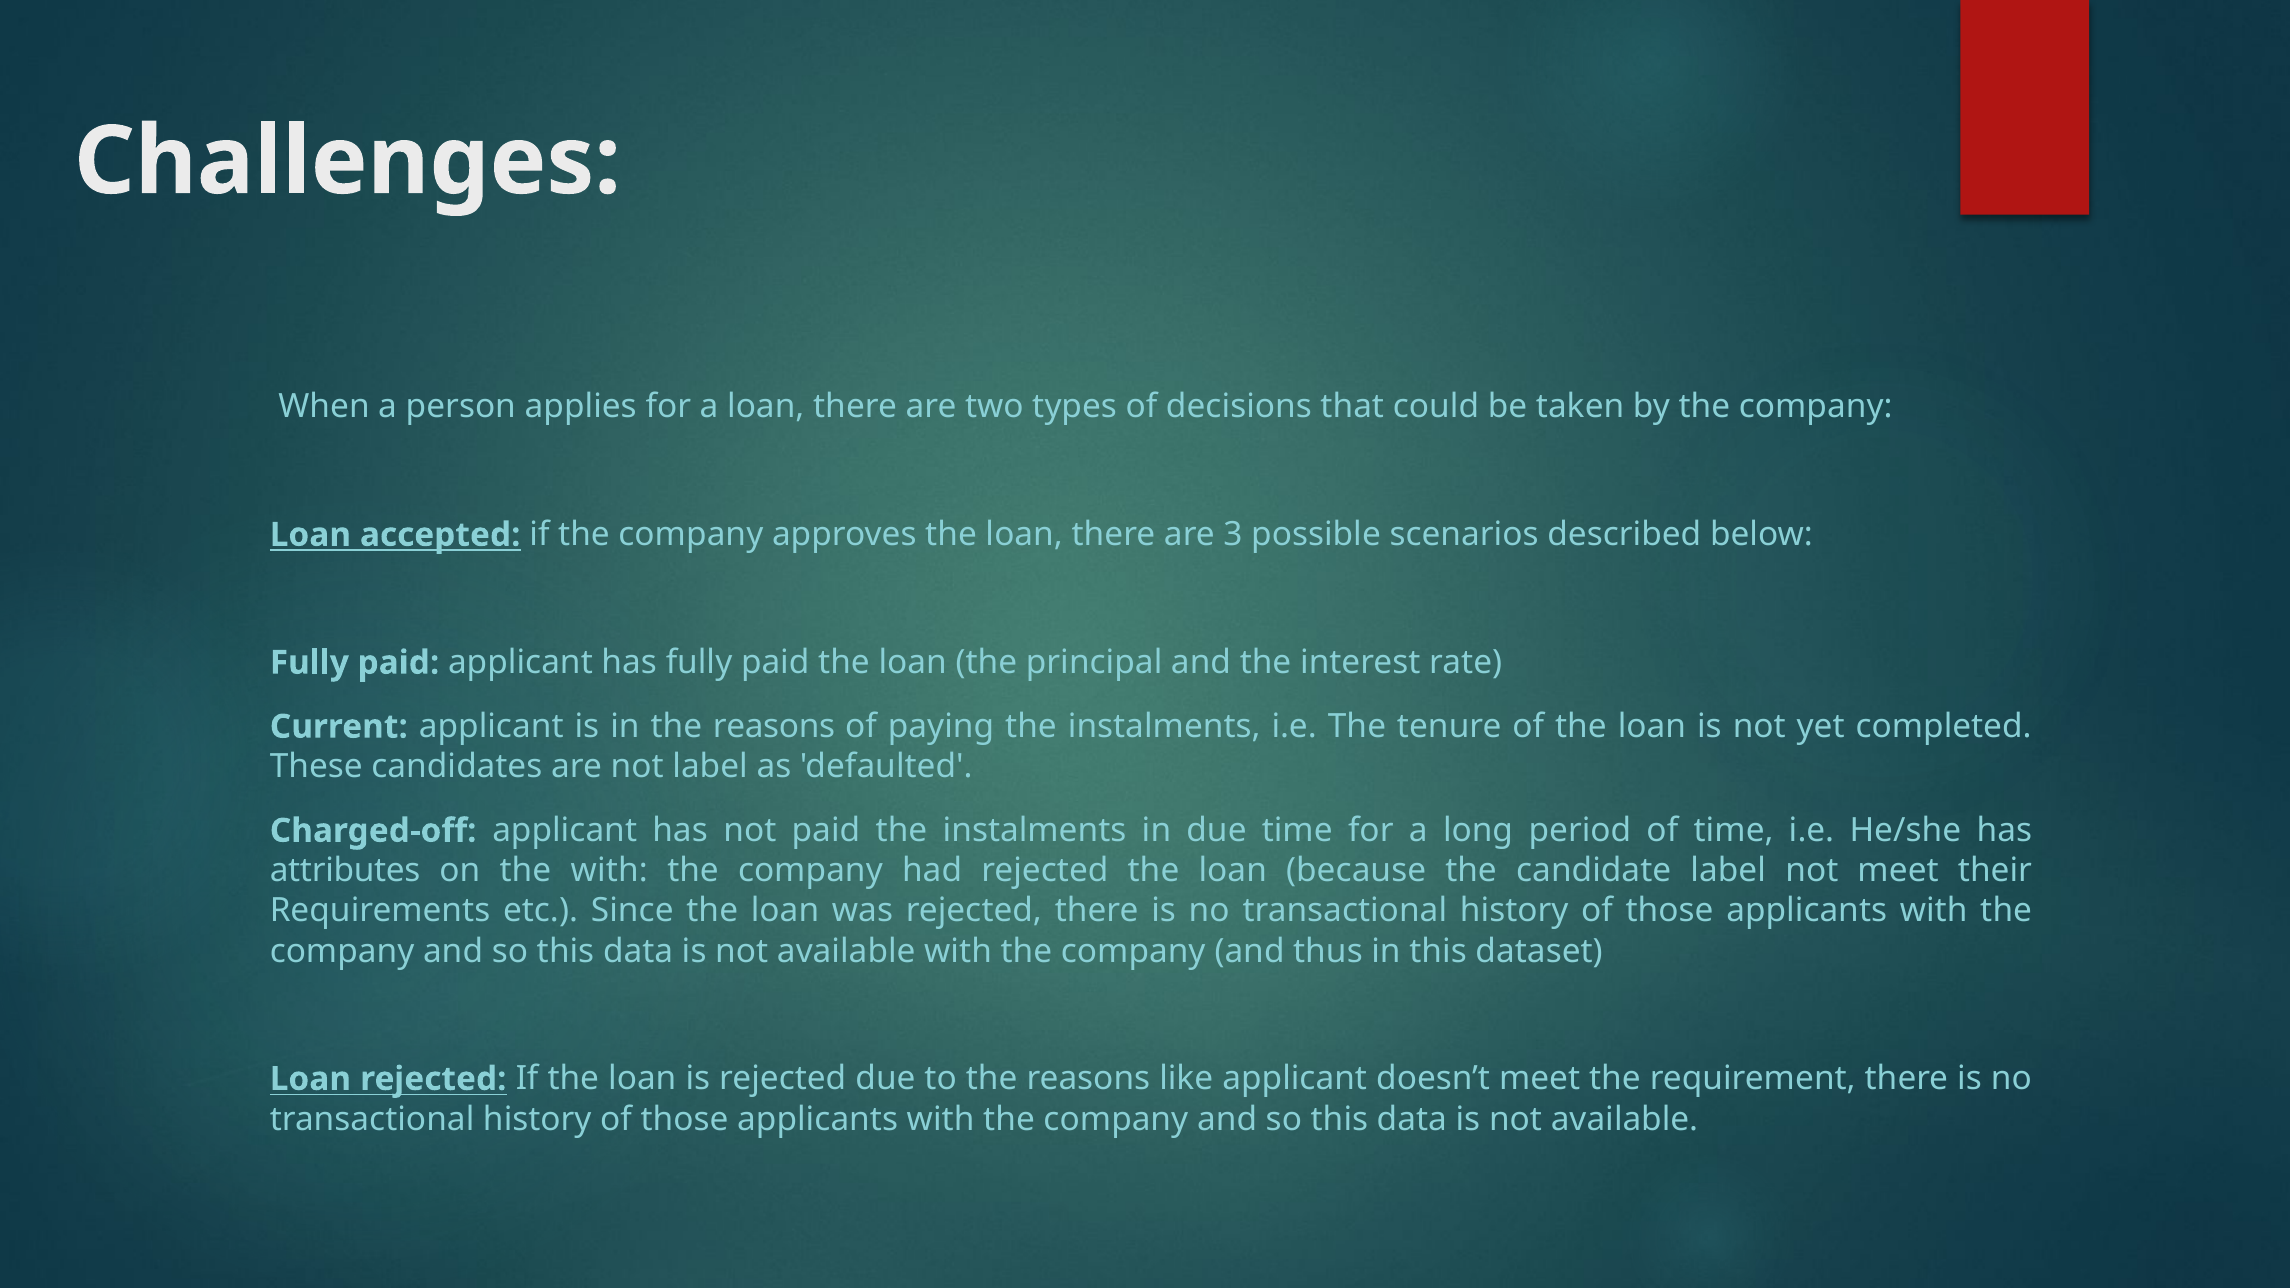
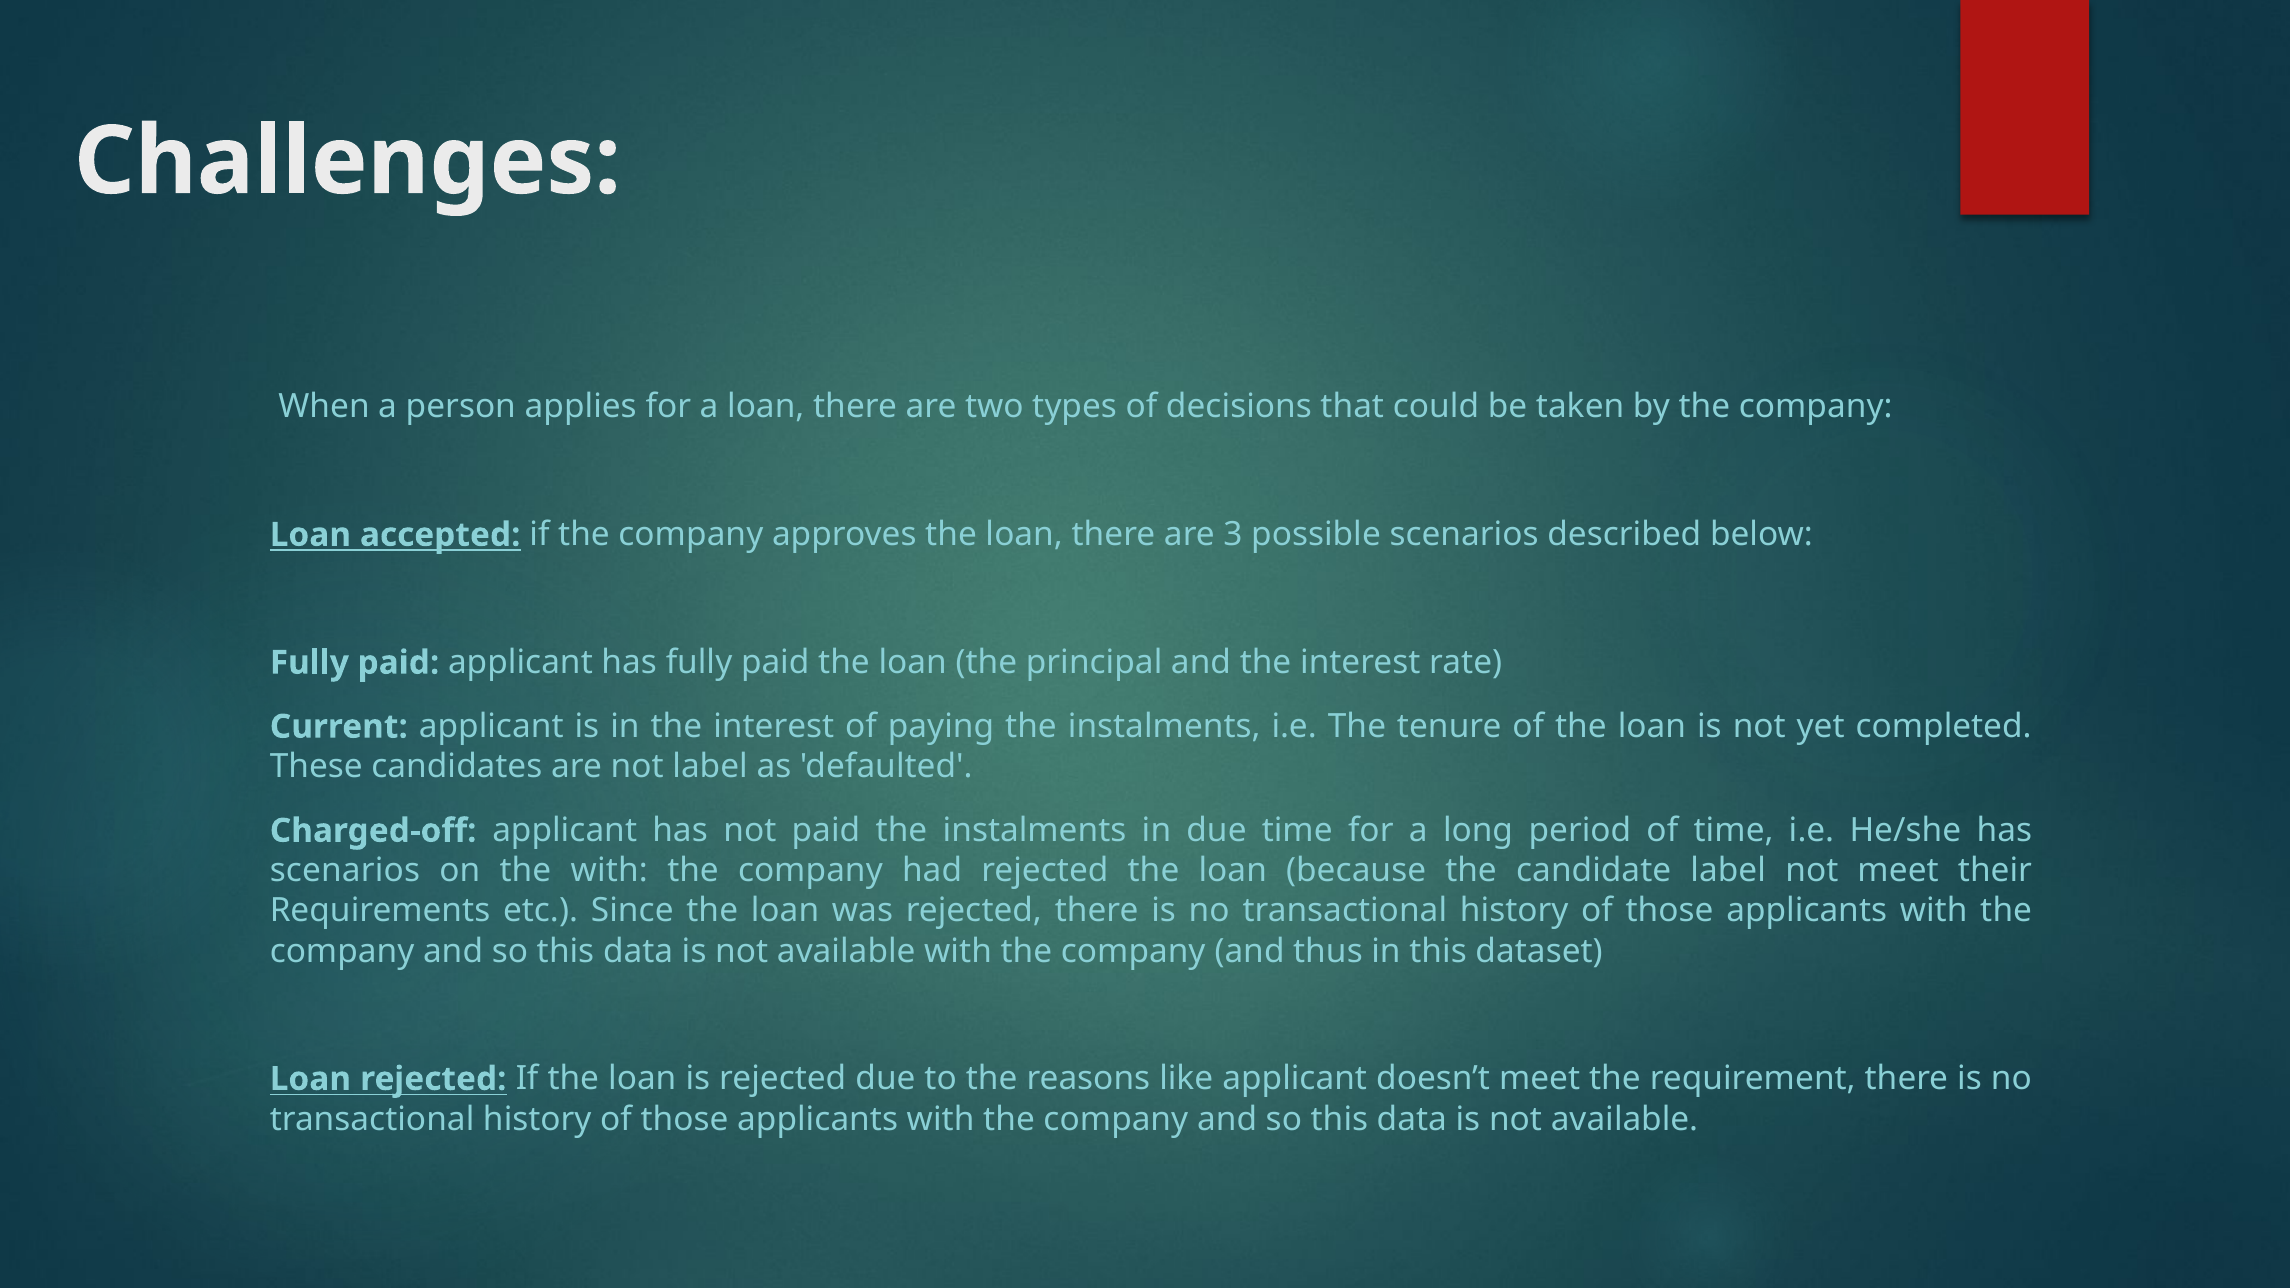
in the reasons: reasons -> interest
attributes at (345, 871): attributes -> scenarios
